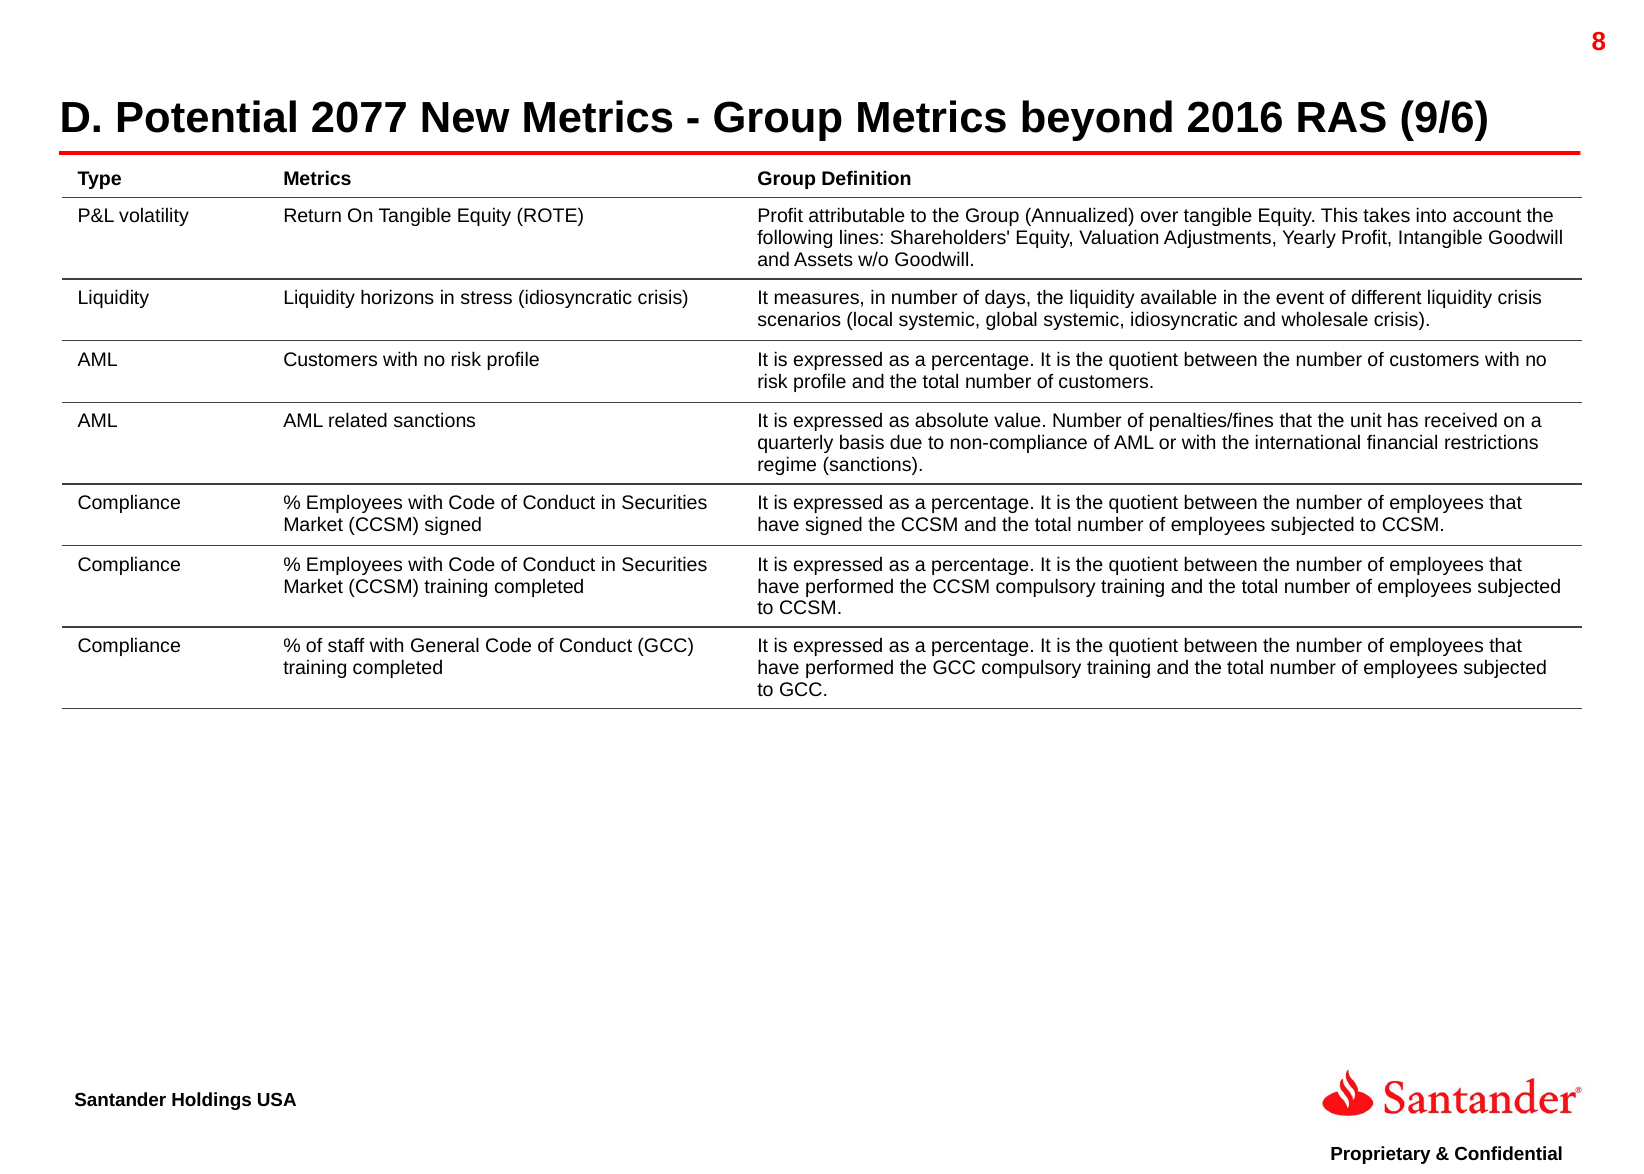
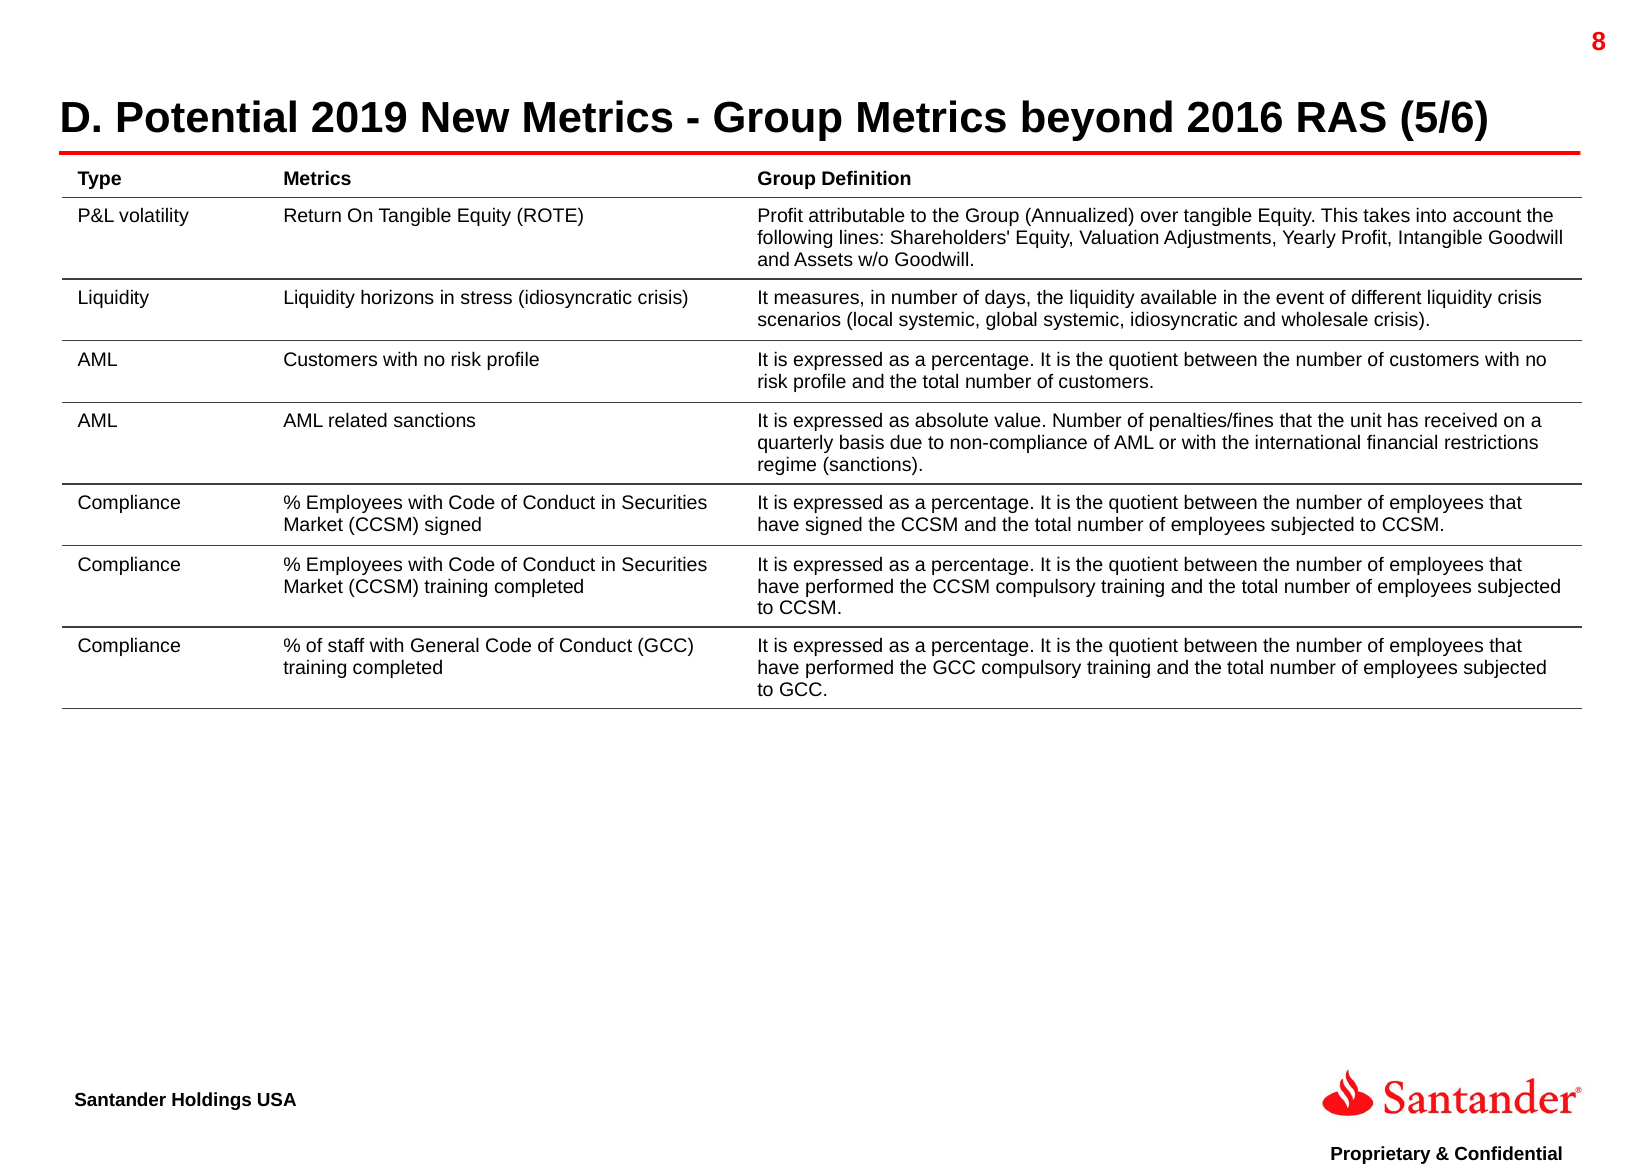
2077: 2077 -> 2019
9/6: 9/6 -> 5/6
